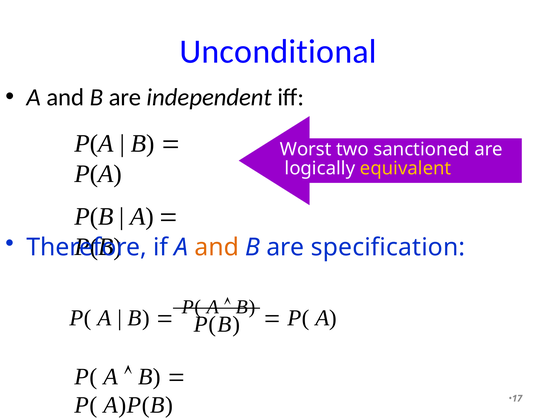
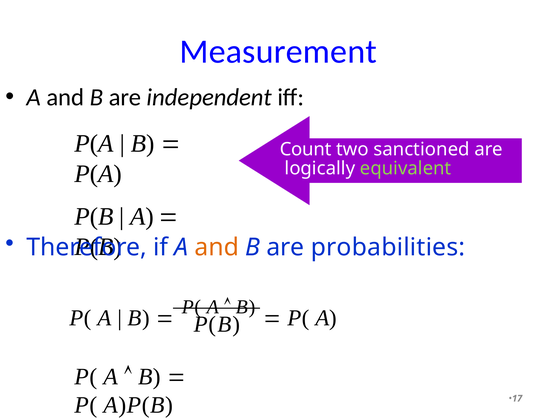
Unconditional: Unconditional -> Measurement
Worst: Worst -> Count
equivalent colour: yellow -> light green
specification: specification -> probabilities
